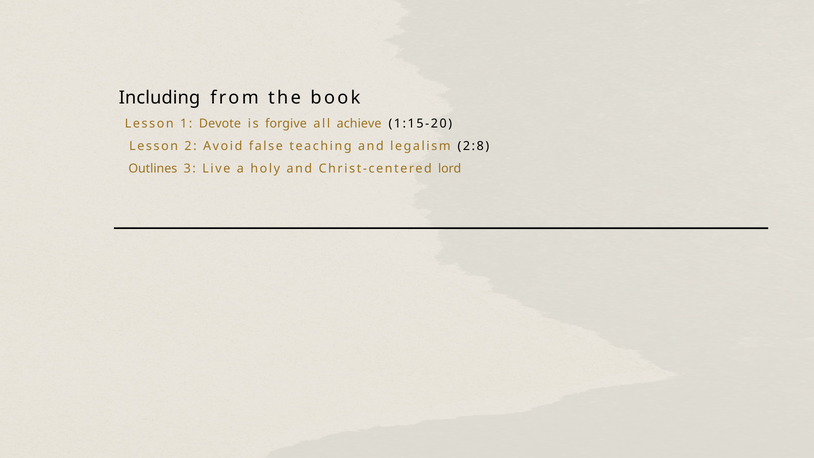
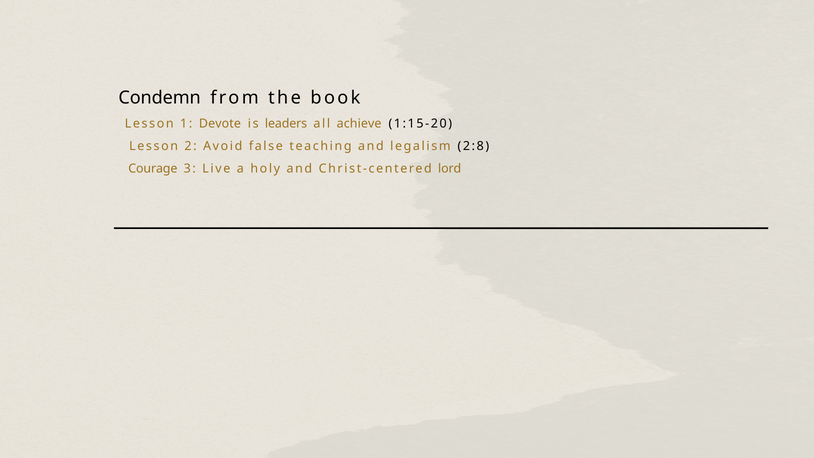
Including: Including -> Condemn
forgive: forgive -> leaders
Outlines: Outlines -> Courage
